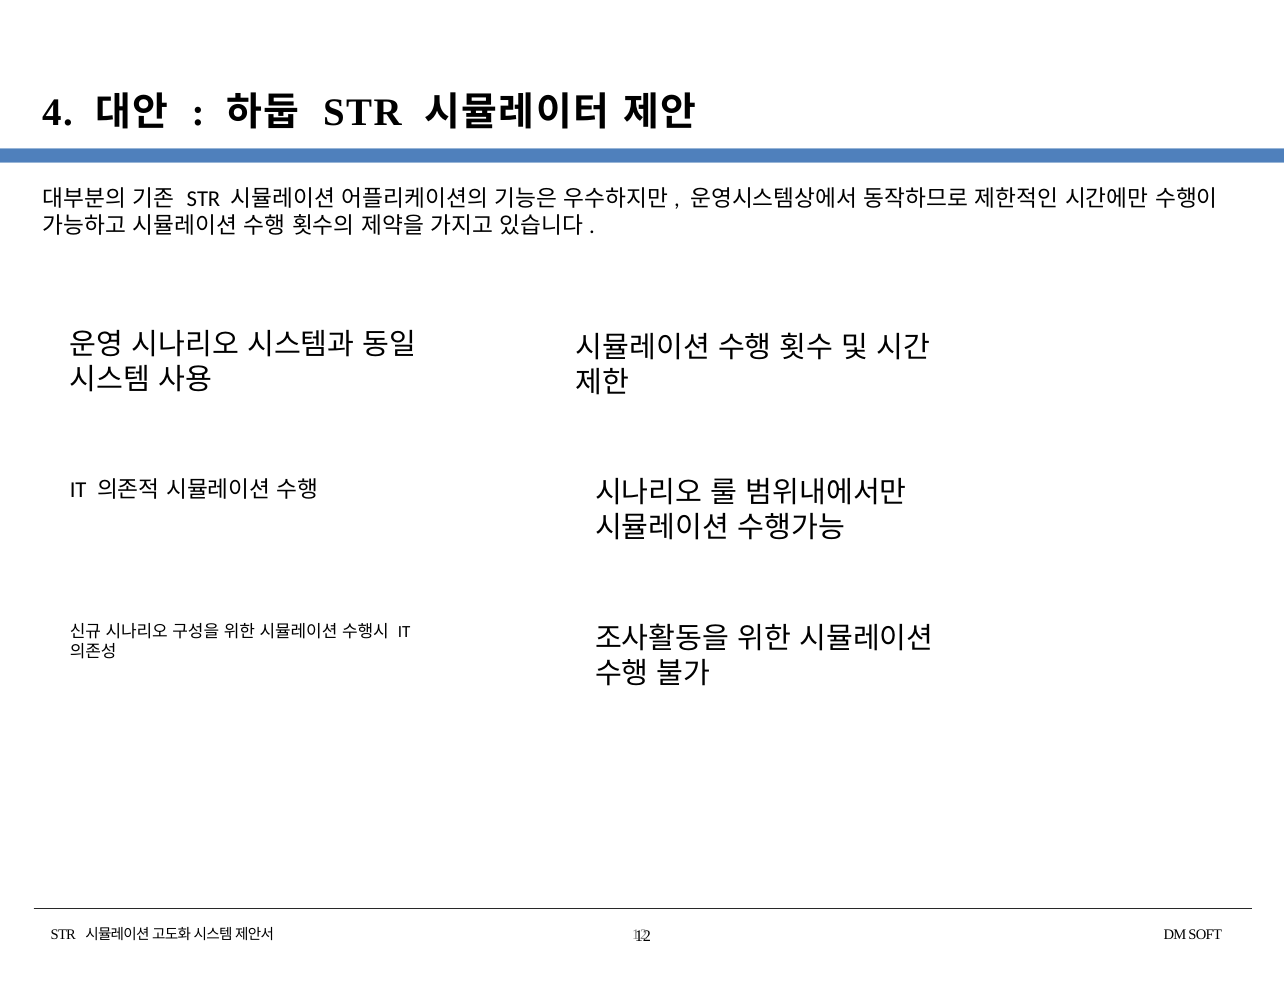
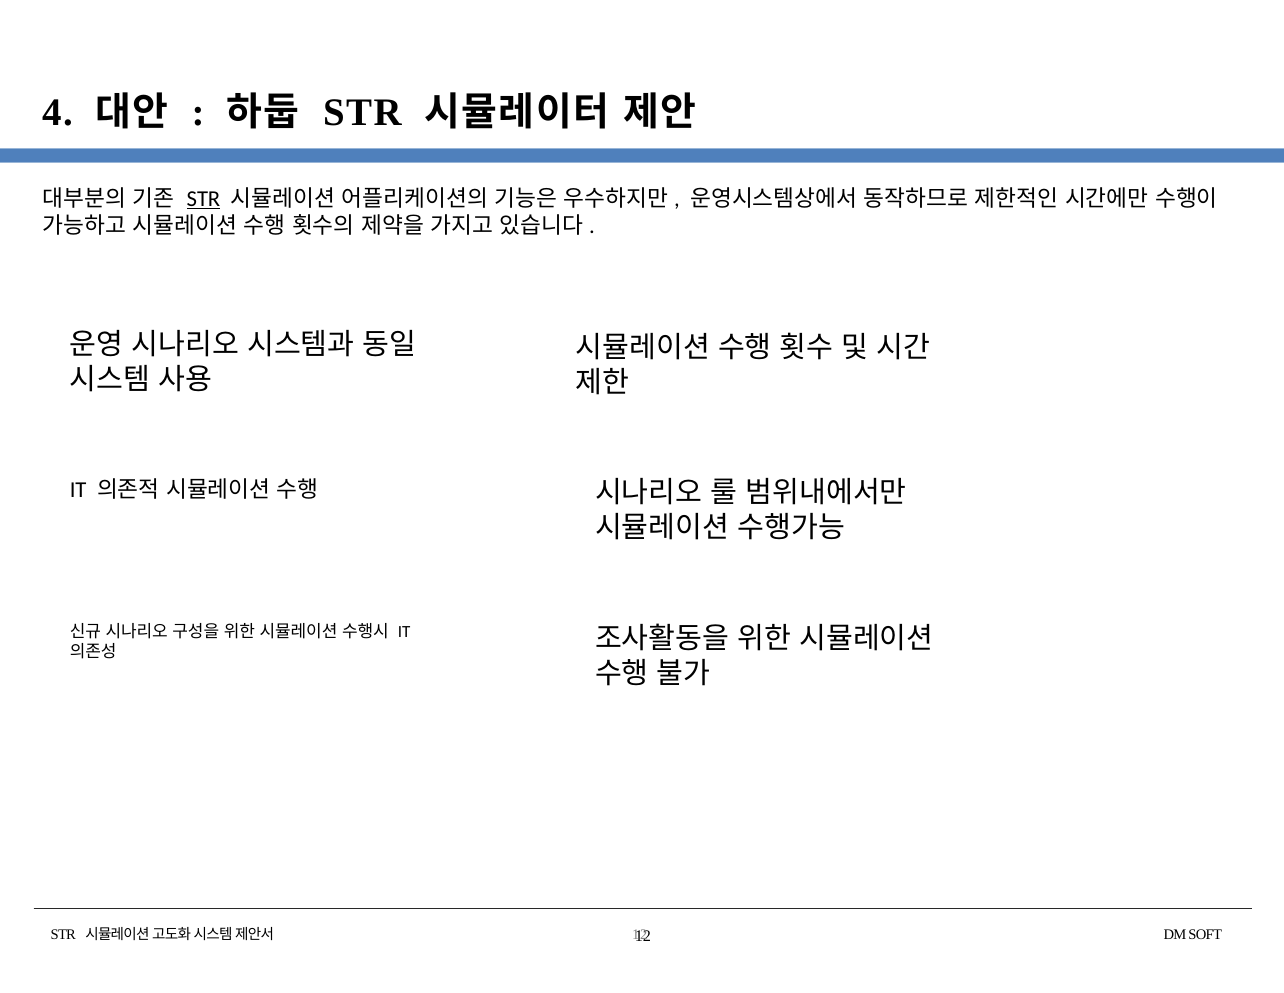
STR at (204, 198) underline: none -> present
